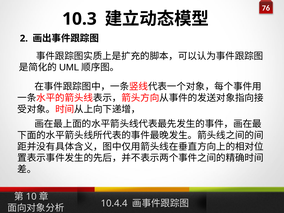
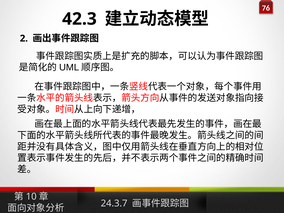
10.3: 10.3 -> 42.3
10.4.4: 10.4.4 -> 24.3.7
